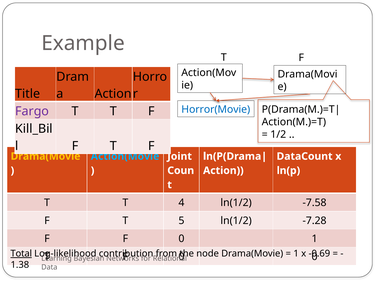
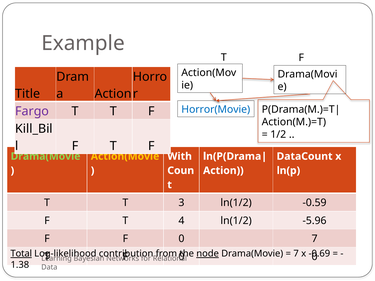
Drama(Movie at (46, 156) colour: yellow -> light green
Action(Movie colour: light blue -> yellow
Joint: Joint -> With
4: 4 -> 3
-7.58: -7.58 -> -0.59
5: 5 -> 4
-7.28: -7.28 -> -5.96
0 1: 1 -> 7
node underline: none -> present
1 at (296, 254): 1 -> 7
